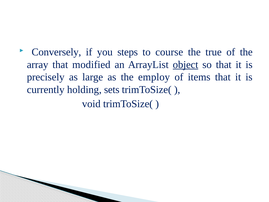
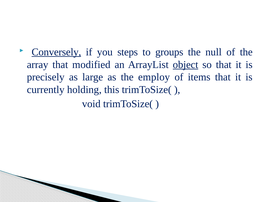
Conversely underline: none -> present
course: course -> groups
true: true -> null
sets: sets -> this
